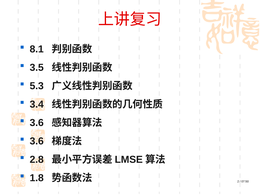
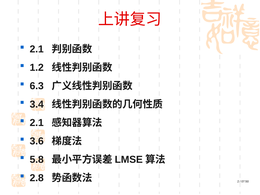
8.1 at (37, 49): 8.1 -> 2.1
3.5: 3.5 -> 1.2
5.3: 5.3 -> 6.3
3.6 at (37, 123): 3.6 -> 2.1
2.8: 2.8 -> 5.8
1.8: 1.8 -> 2.8
